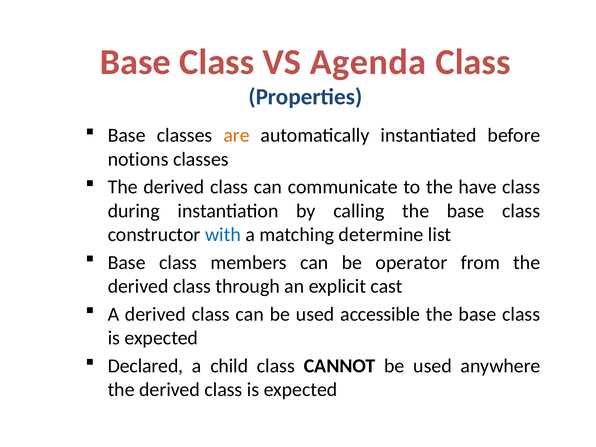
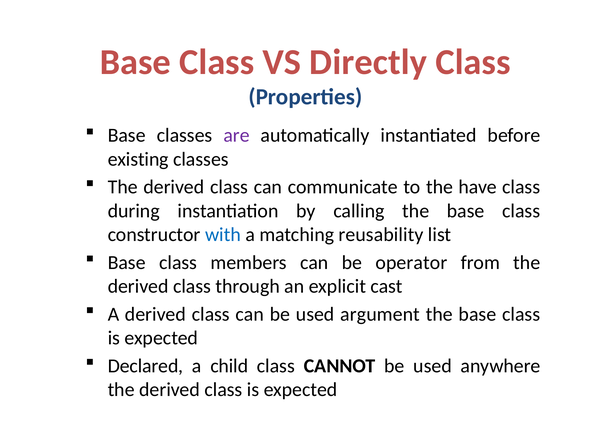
Agenda: Agenda -> Directly
are colour: orange -> purple
notions: notions -> existing
determine: determine -> reusability
accessible: accessible -> argument
